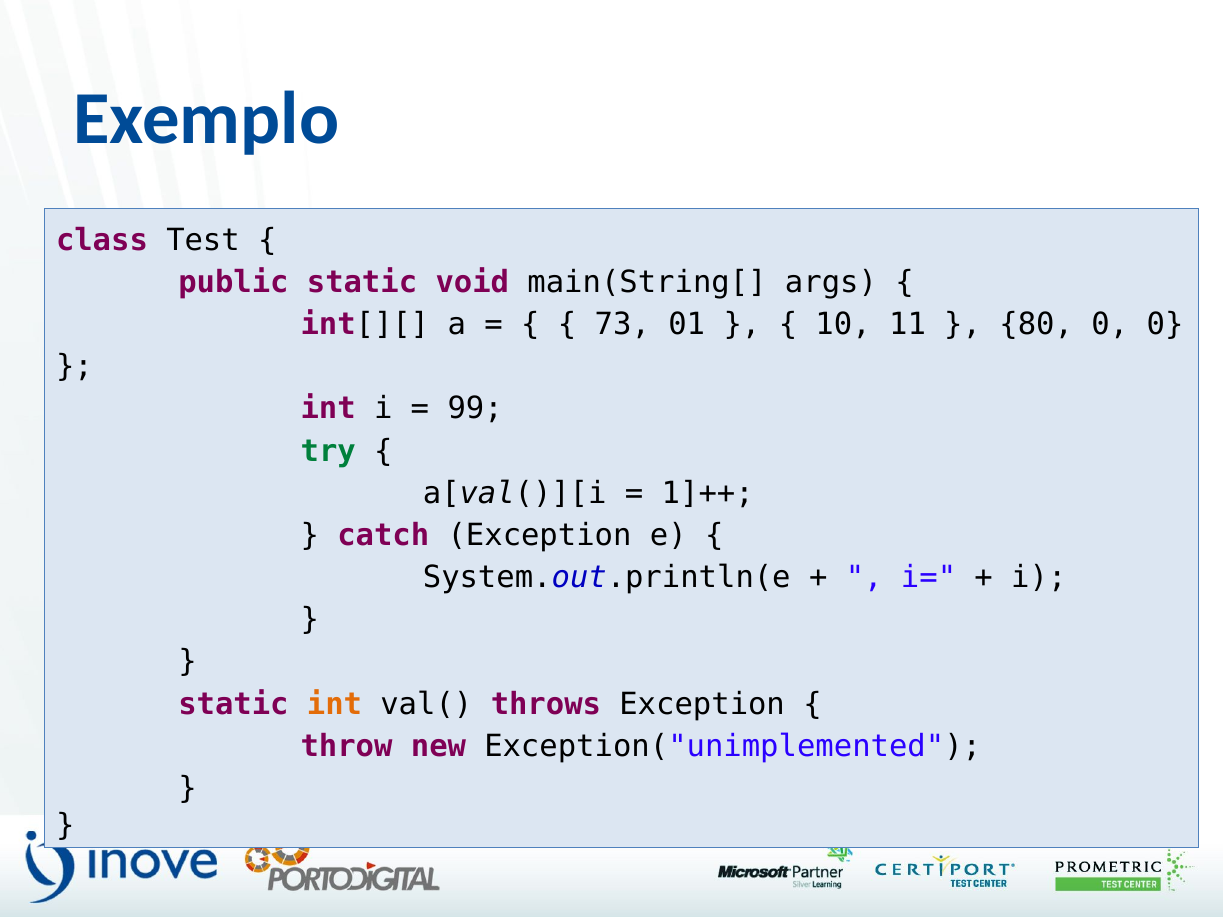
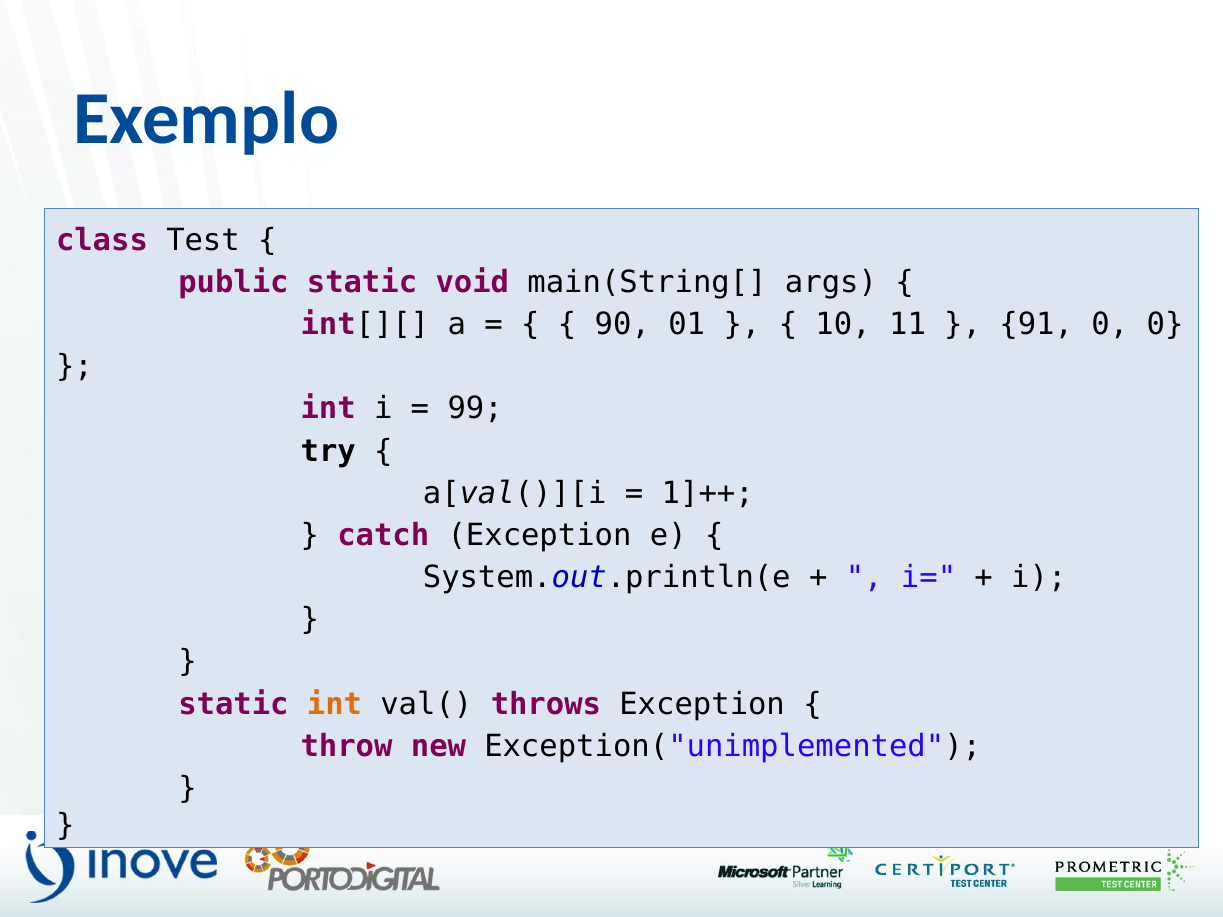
73: 73 -> 90
80: 80 -> 91
try colour: green -> black
